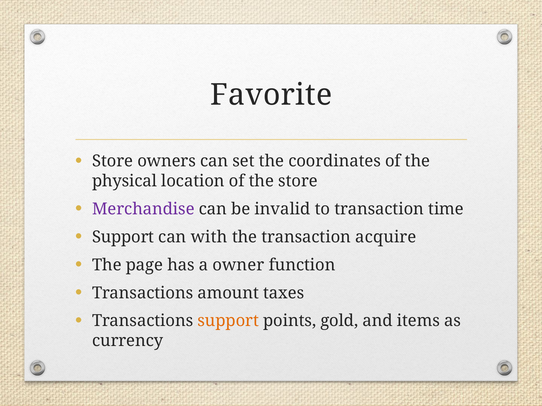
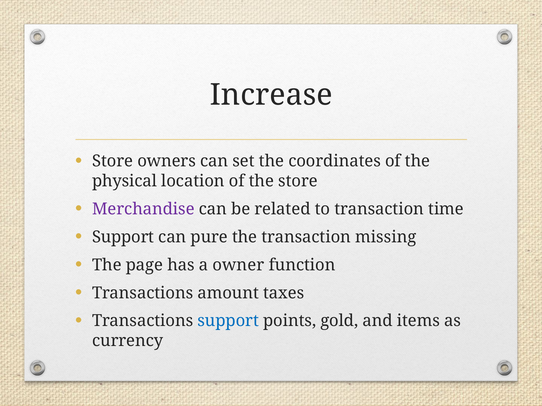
Favorite: Favorite -> Increase
invalid: invalid -> related
with: with -> pure
acquire: acquire -> missing
support at (228, 321) colour: orange -> blue
